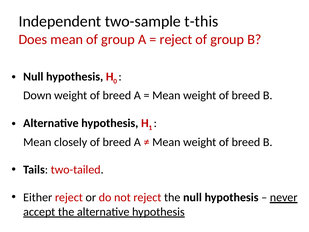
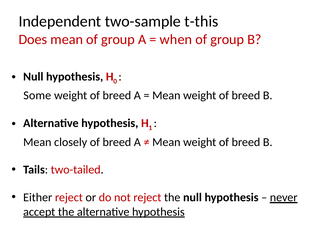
reject at (176, 39): reject -> when
Down: Down -> Some
